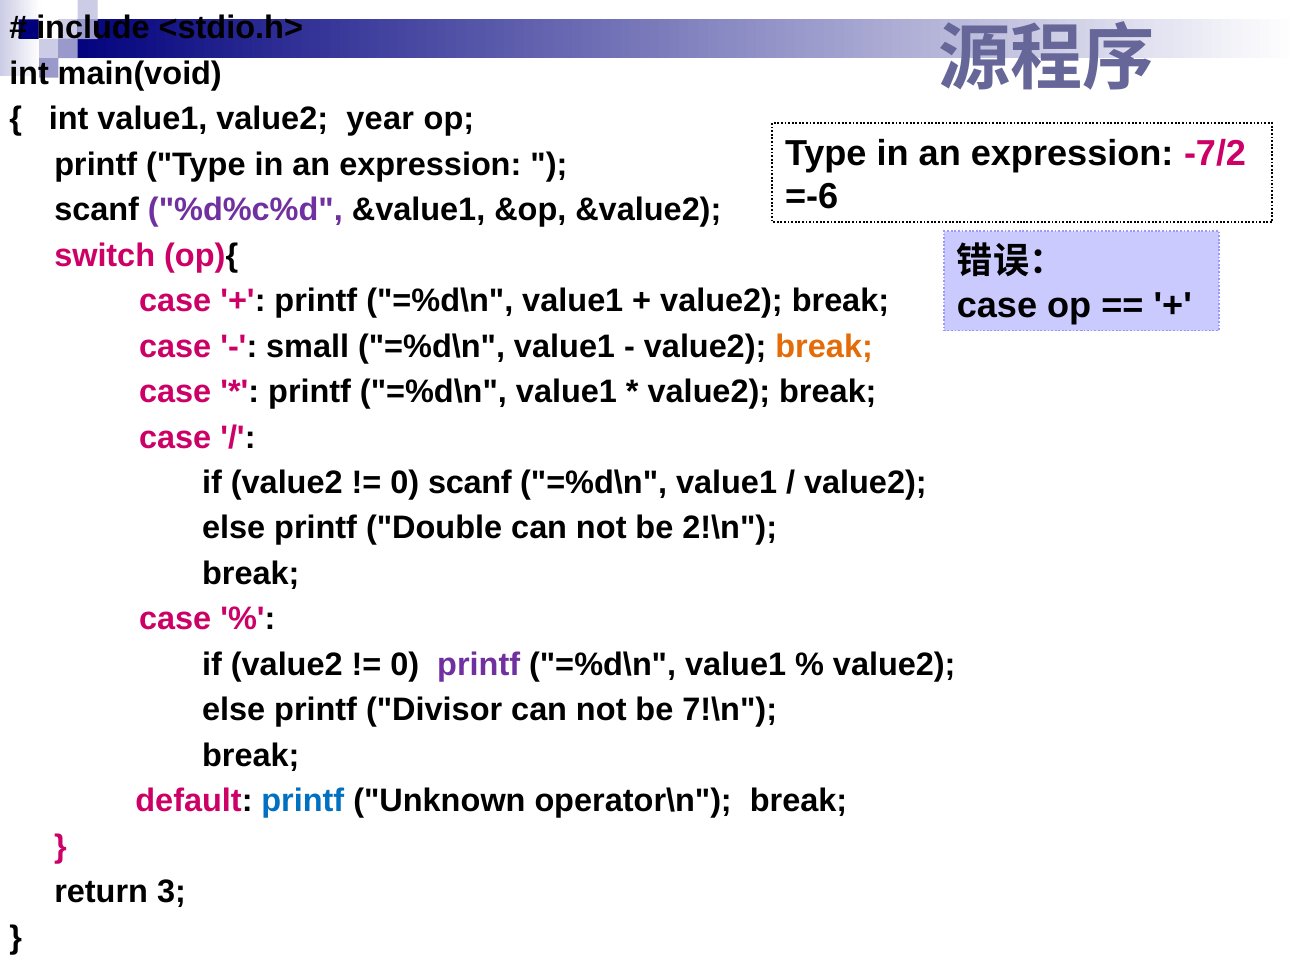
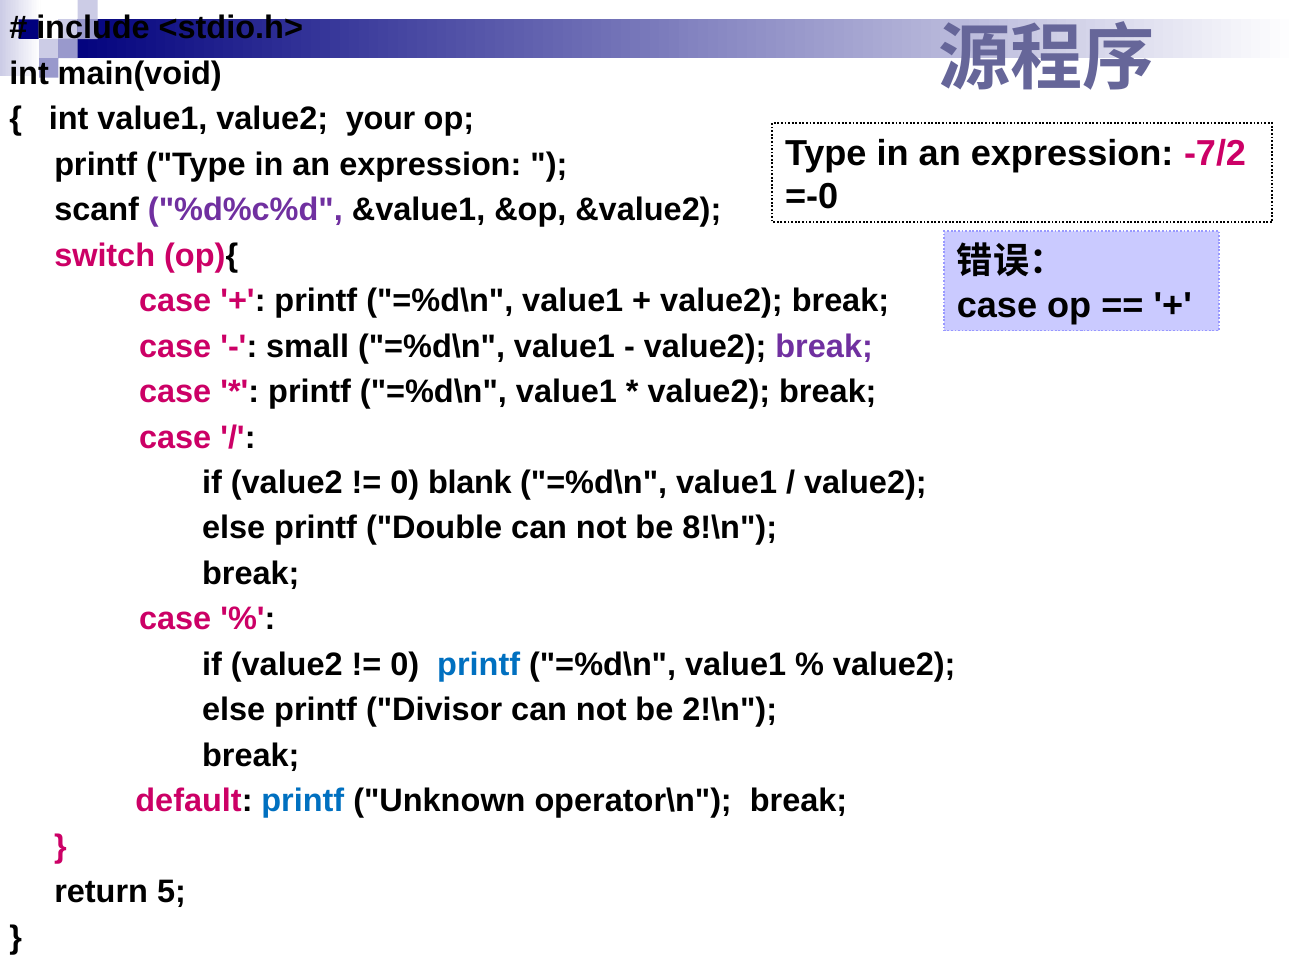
year: year -> your
=-6: =-6 -> =-0
break at (824, 347) colour: orange -> purple
0 scanf: scanf -> blank
2!\n: 2!\n -> 8!\n
printf at (479, 665) colour: purple -> blue
7!\n: 7!\n -> 2!\n
3: 3 -> 5
